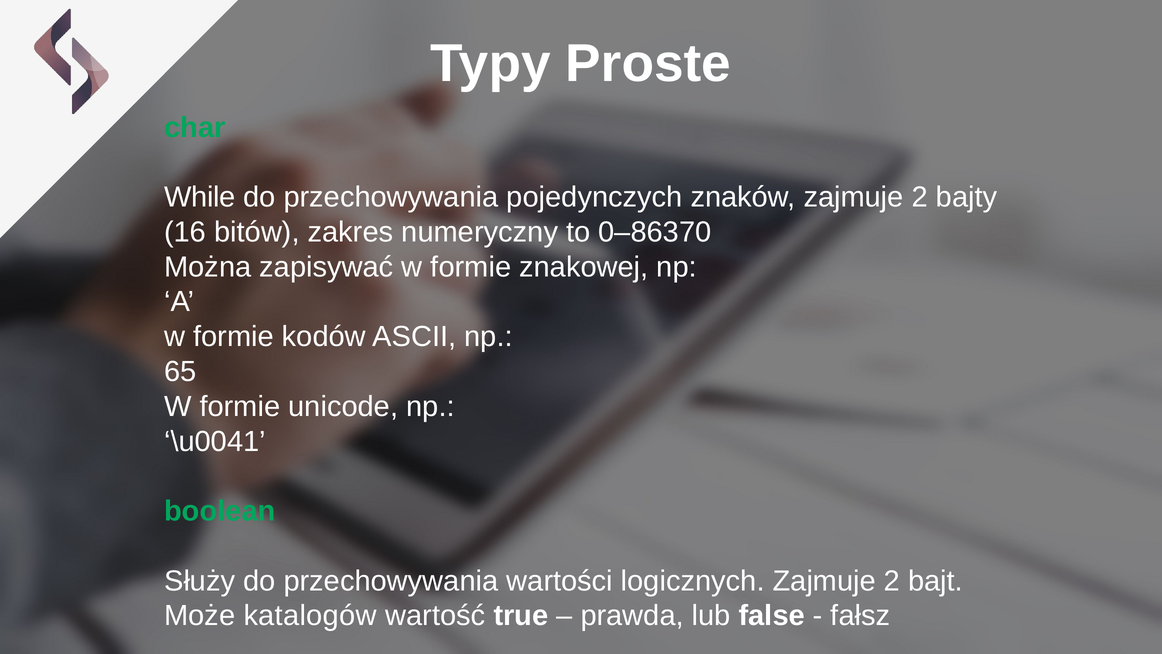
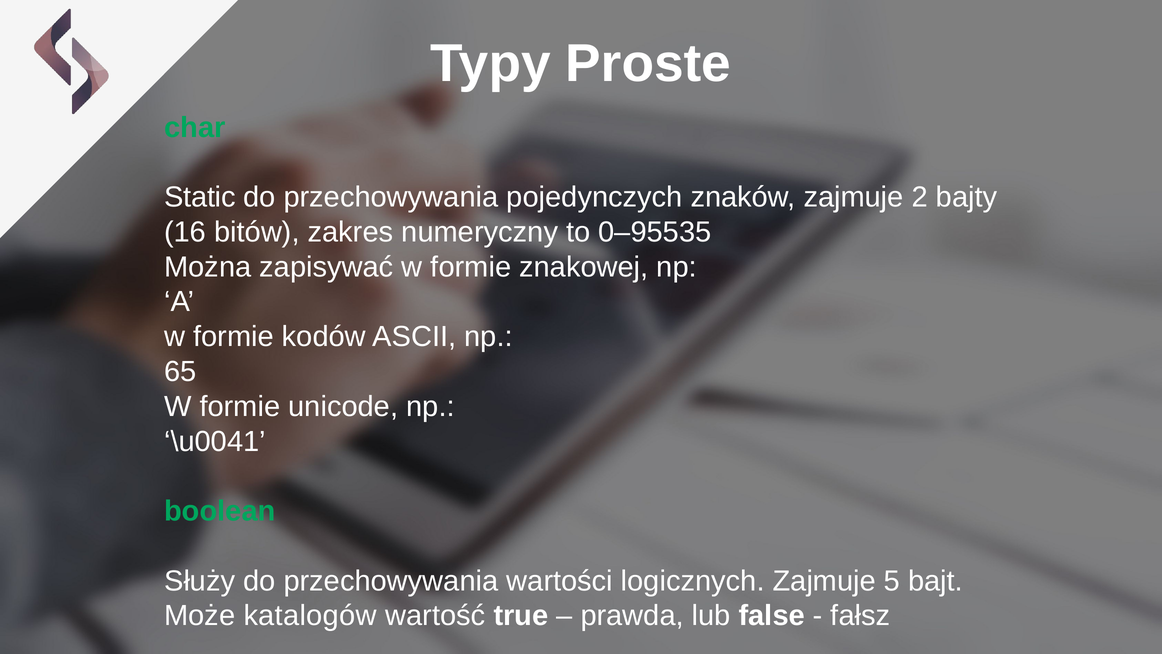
While: While -> Static
0–86370: 0–86370 -> 0–95535
logicznych Zajmuje 2: 2 -> 5
